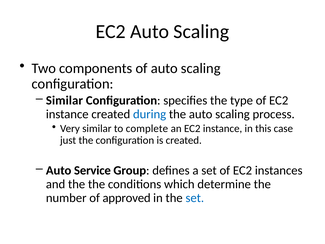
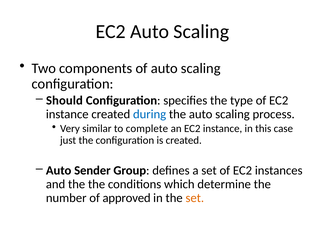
Similar at (64, 100): Similar -> Should
Service: Service -> Sender
set at (195, 198) colour: blue -> orange
